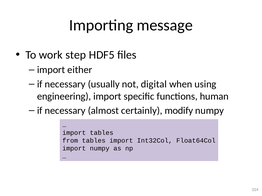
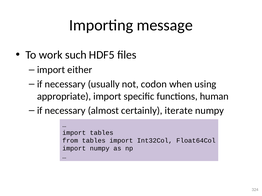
step: step -> such
digital: digital -> codon
engineering: engineering -> appropriate
modify: modify -> iterate
